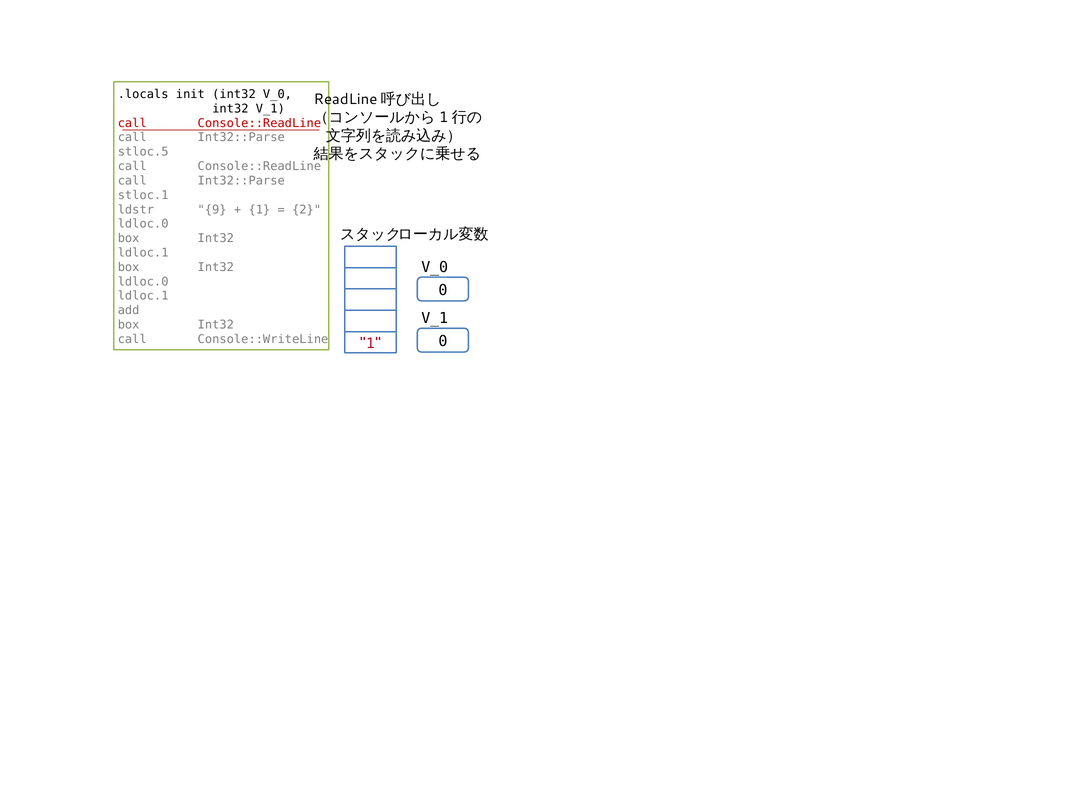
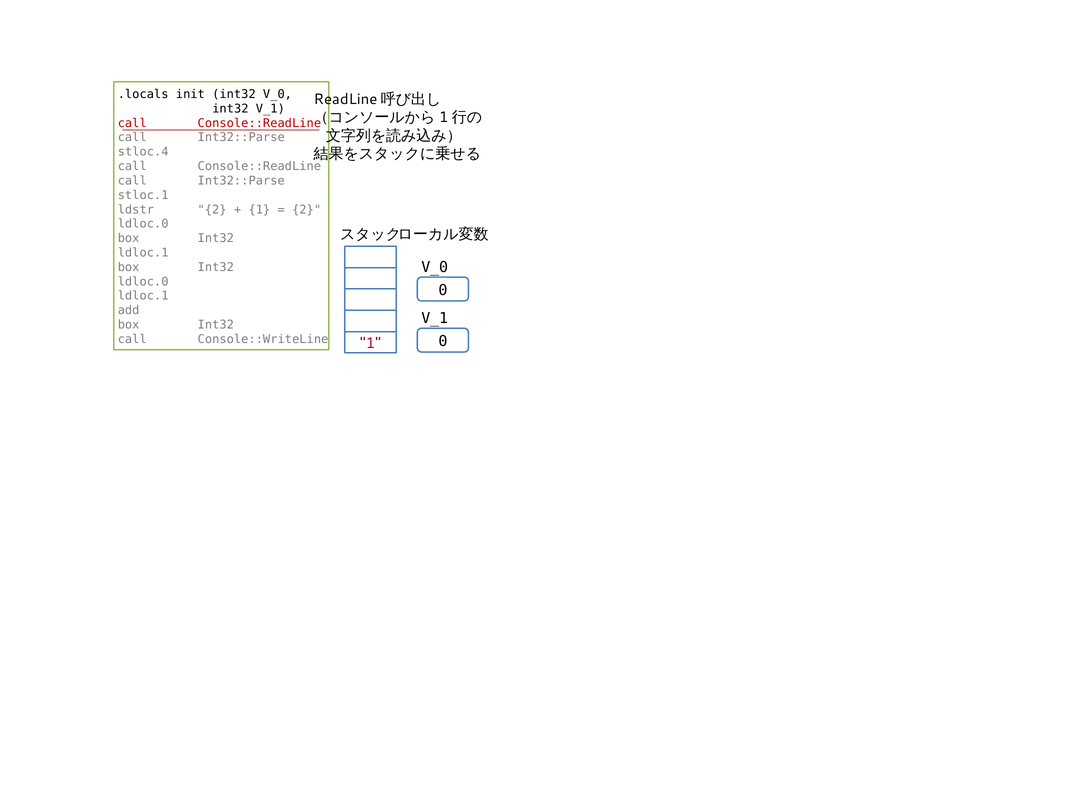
stloc.5: stloc.5 -> stloc.4
ldstr 9: 9 -> 2
